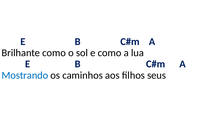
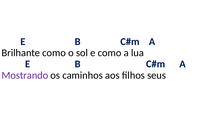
Mostrando colour: blue -> purple
